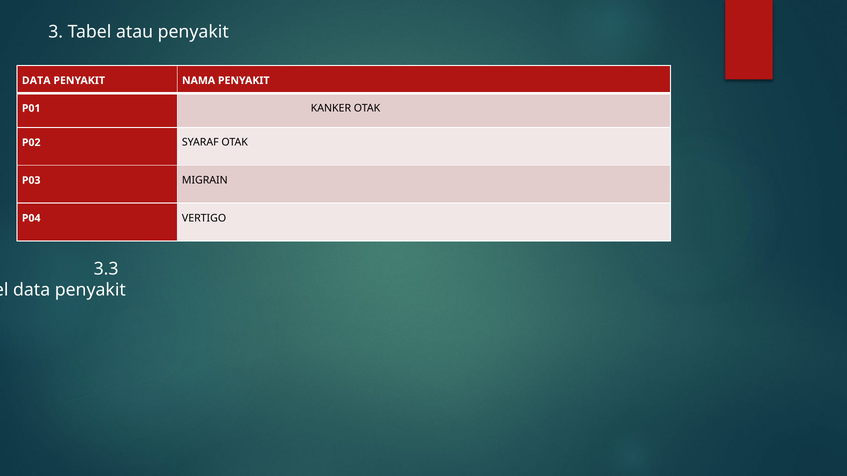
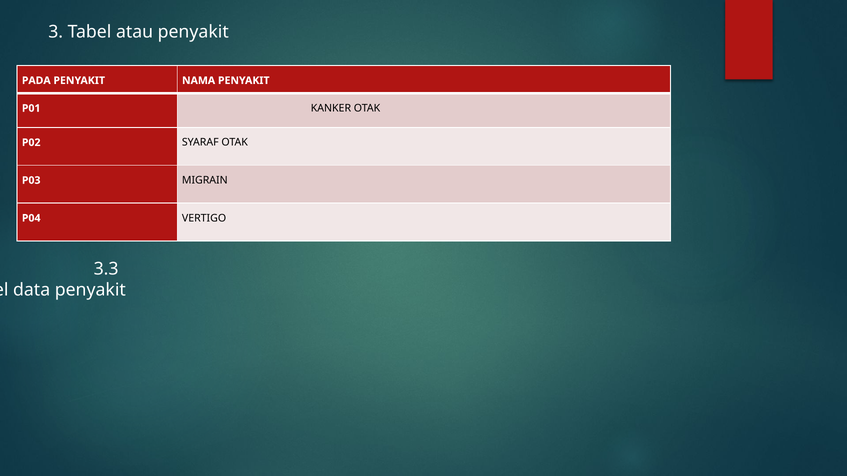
DATA at (36, 81): DATA -> PADA
